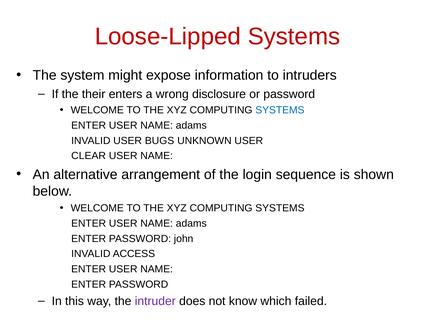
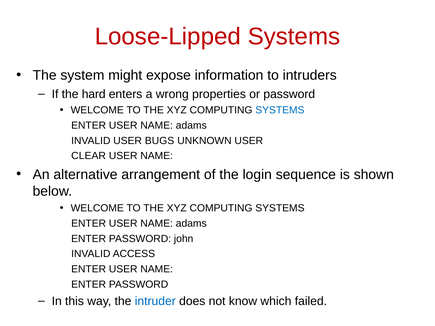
their: their -> hard
disclosure: disclosure -> properties
intruder colour: purple -> blue
